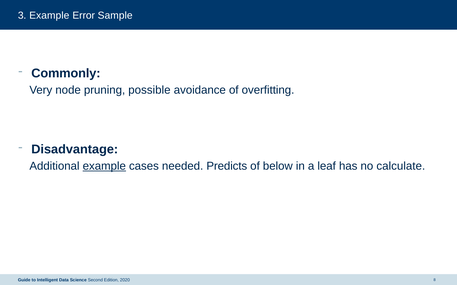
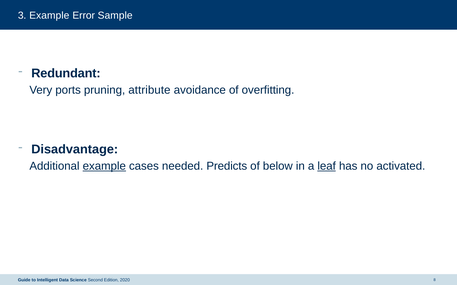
Commonly: Commonly -> Redundant
node: node -> ports
possible: possible -> attribute
leaf underline: none -> present
calculate: calculate -> activated
